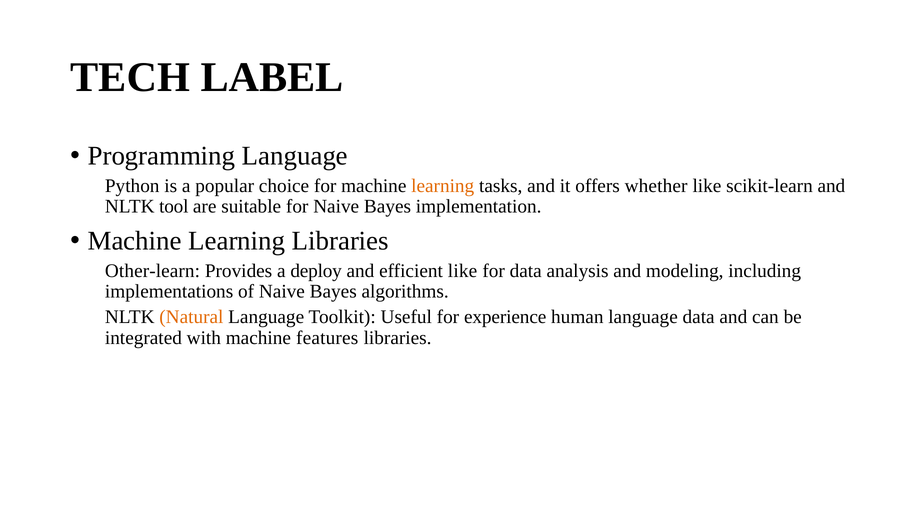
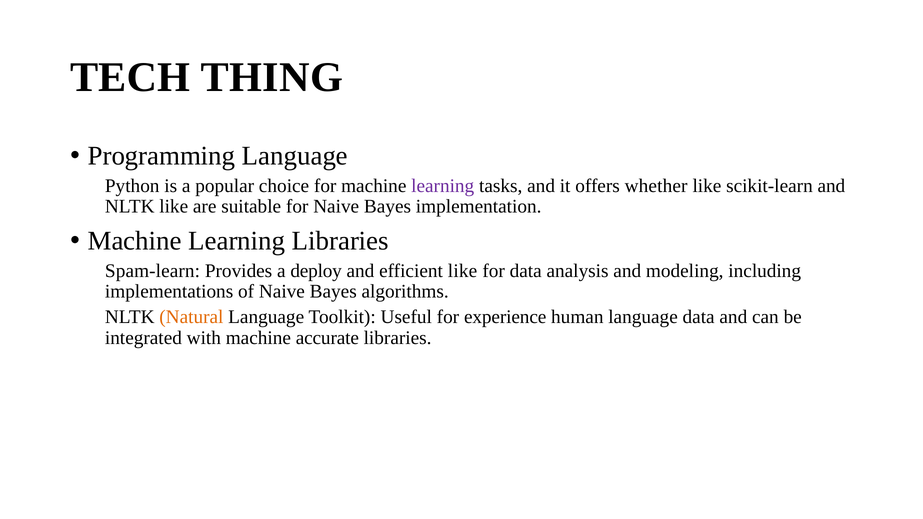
LABEL: LABEL -> THING
learning at (443, 186) colour: orange -> purple
NLTK tool: tool -> like
Other-learn: Other-learn -> Spam-learn
features: features -> accurate
